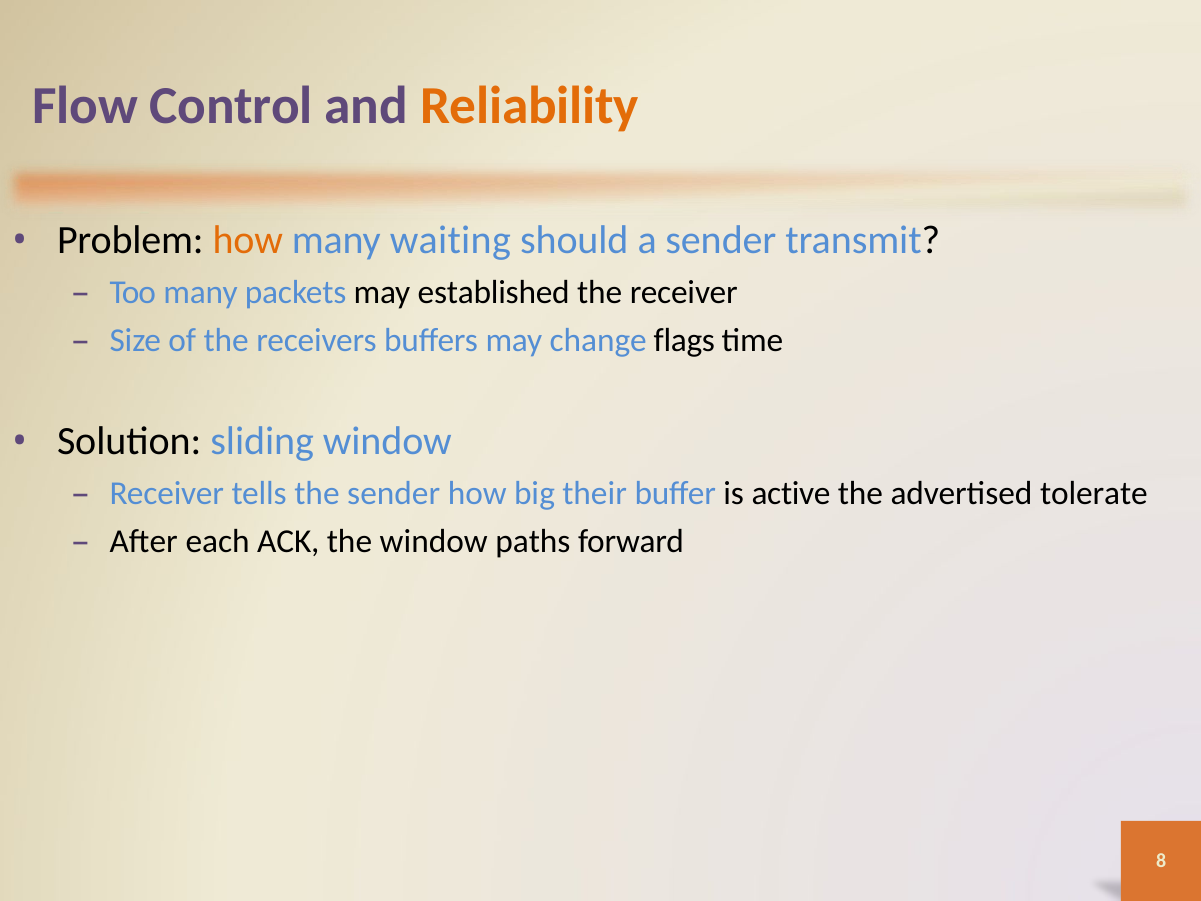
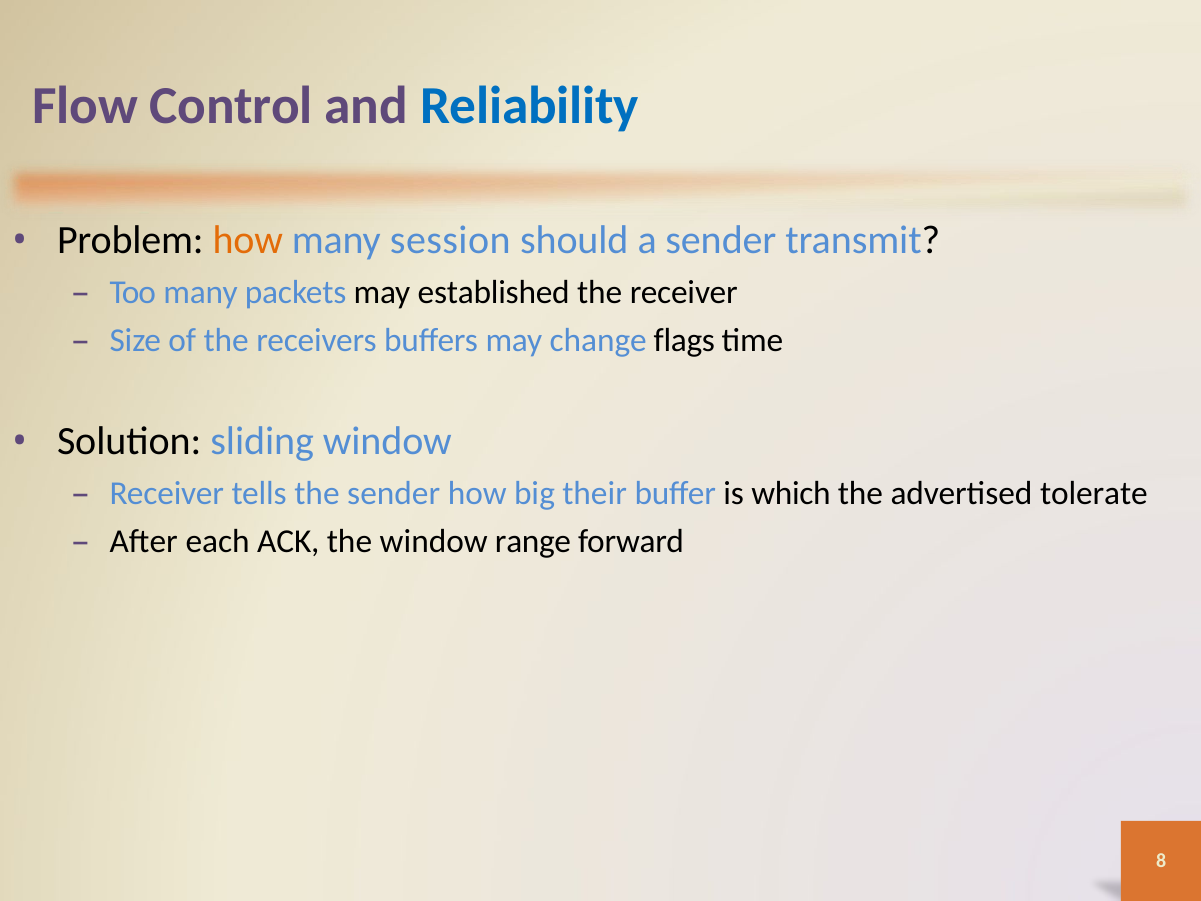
Reliability colour: orange -> blue
waiting: waiting -> session
active: active -> which
paths: paths -> range
